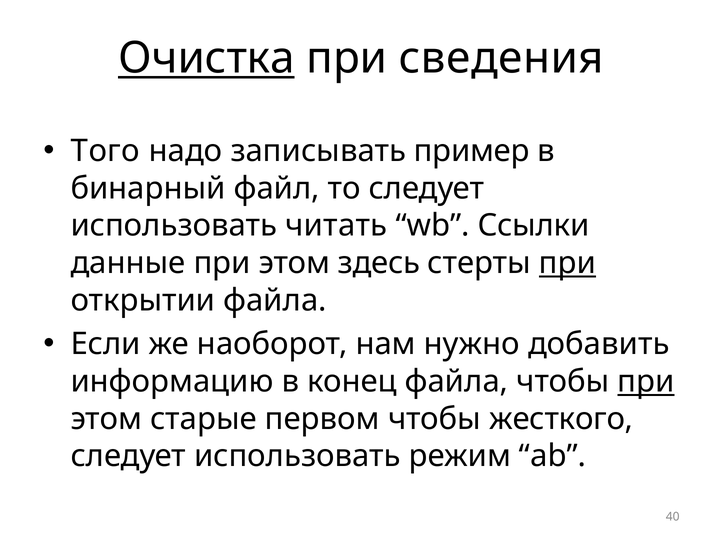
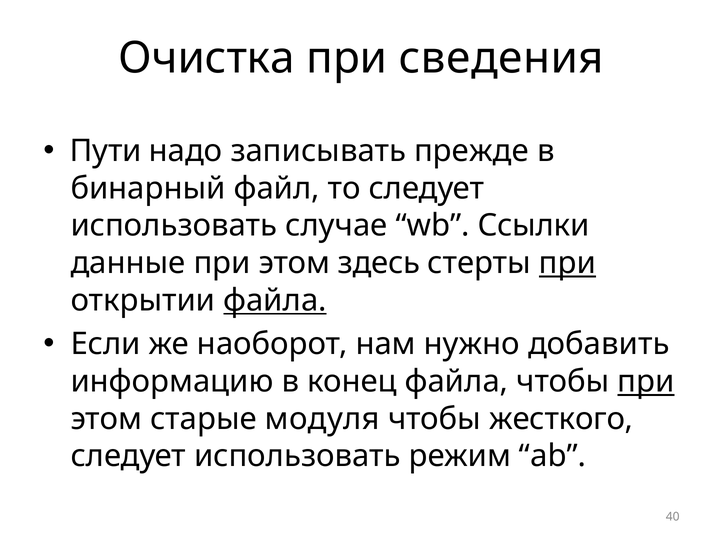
Очистка underline: present -> none
Того: Того -> Пути
пример: пример -> прежде
читать: читать -> случае
файла at (275, 301) underline: none -> present
первом: первом -> модуля
